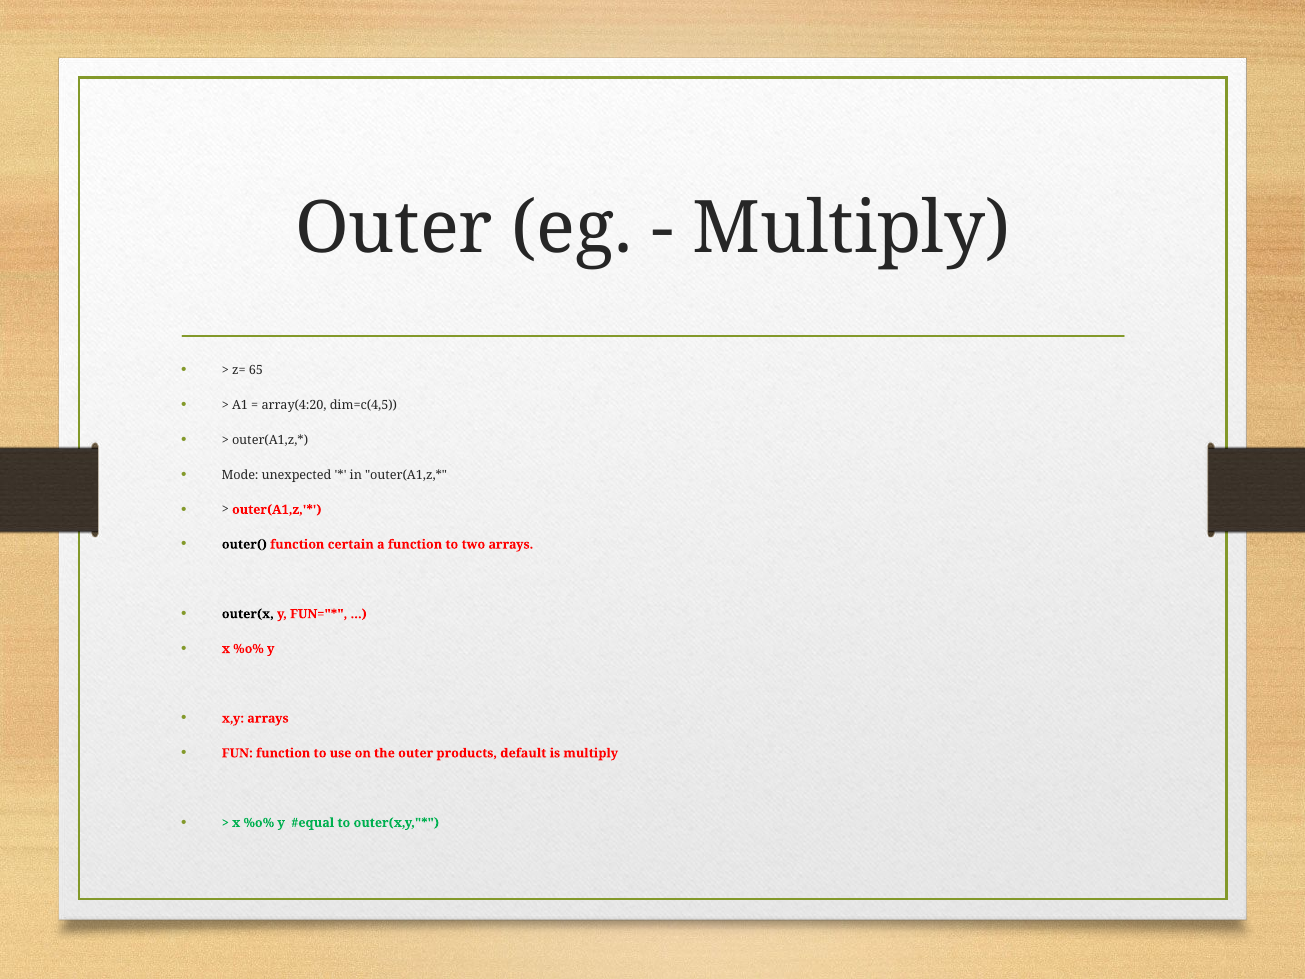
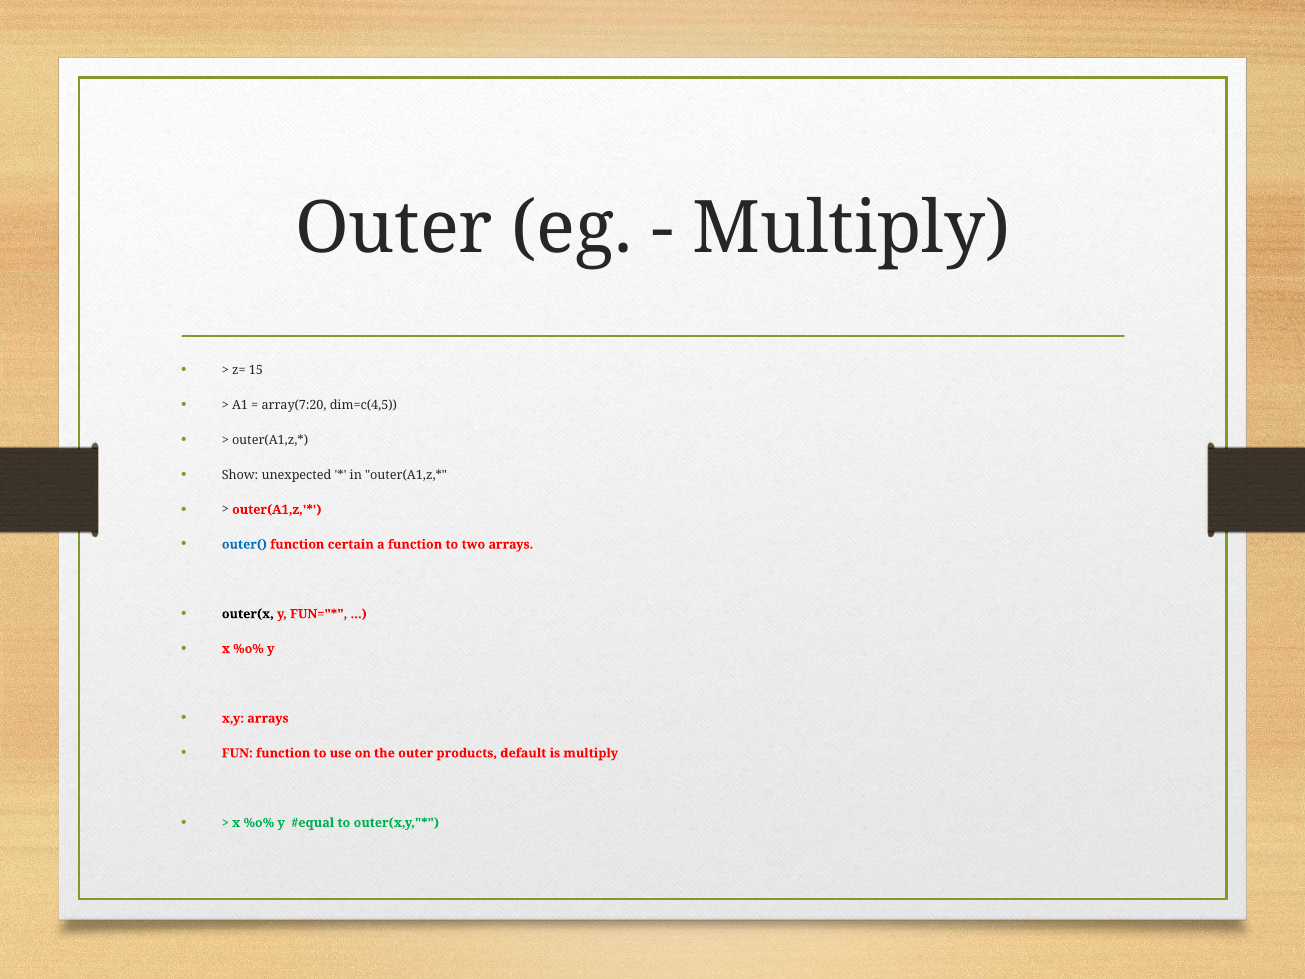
65: 65 -> 15
array(4:20: array(4:20 -> array(7:20
Mode: Mode -> Show
outer( colour: black -> blue
